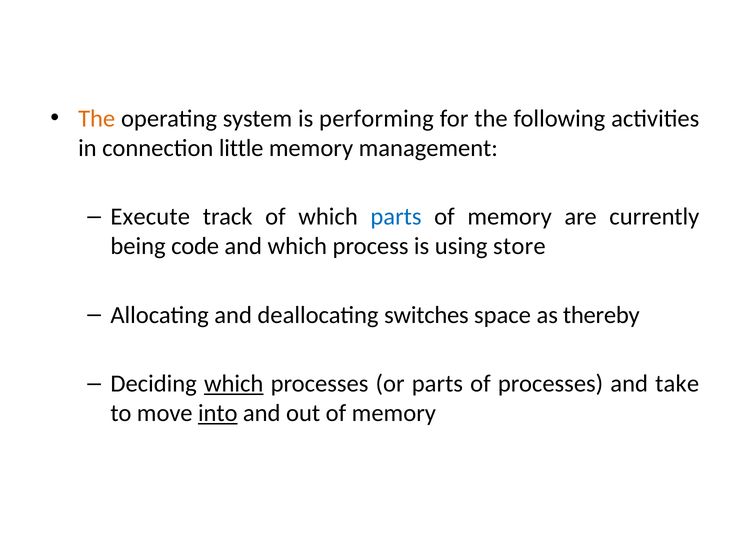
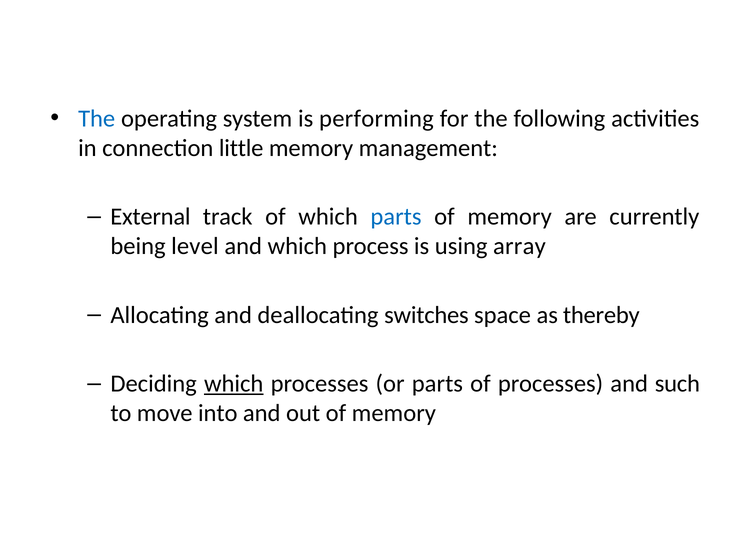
The at (97, 119) colour: orange -> blue
Execute: Execute -> External
code: code -> level
store: store -> array
take: take -> such
into underline: present -> none
